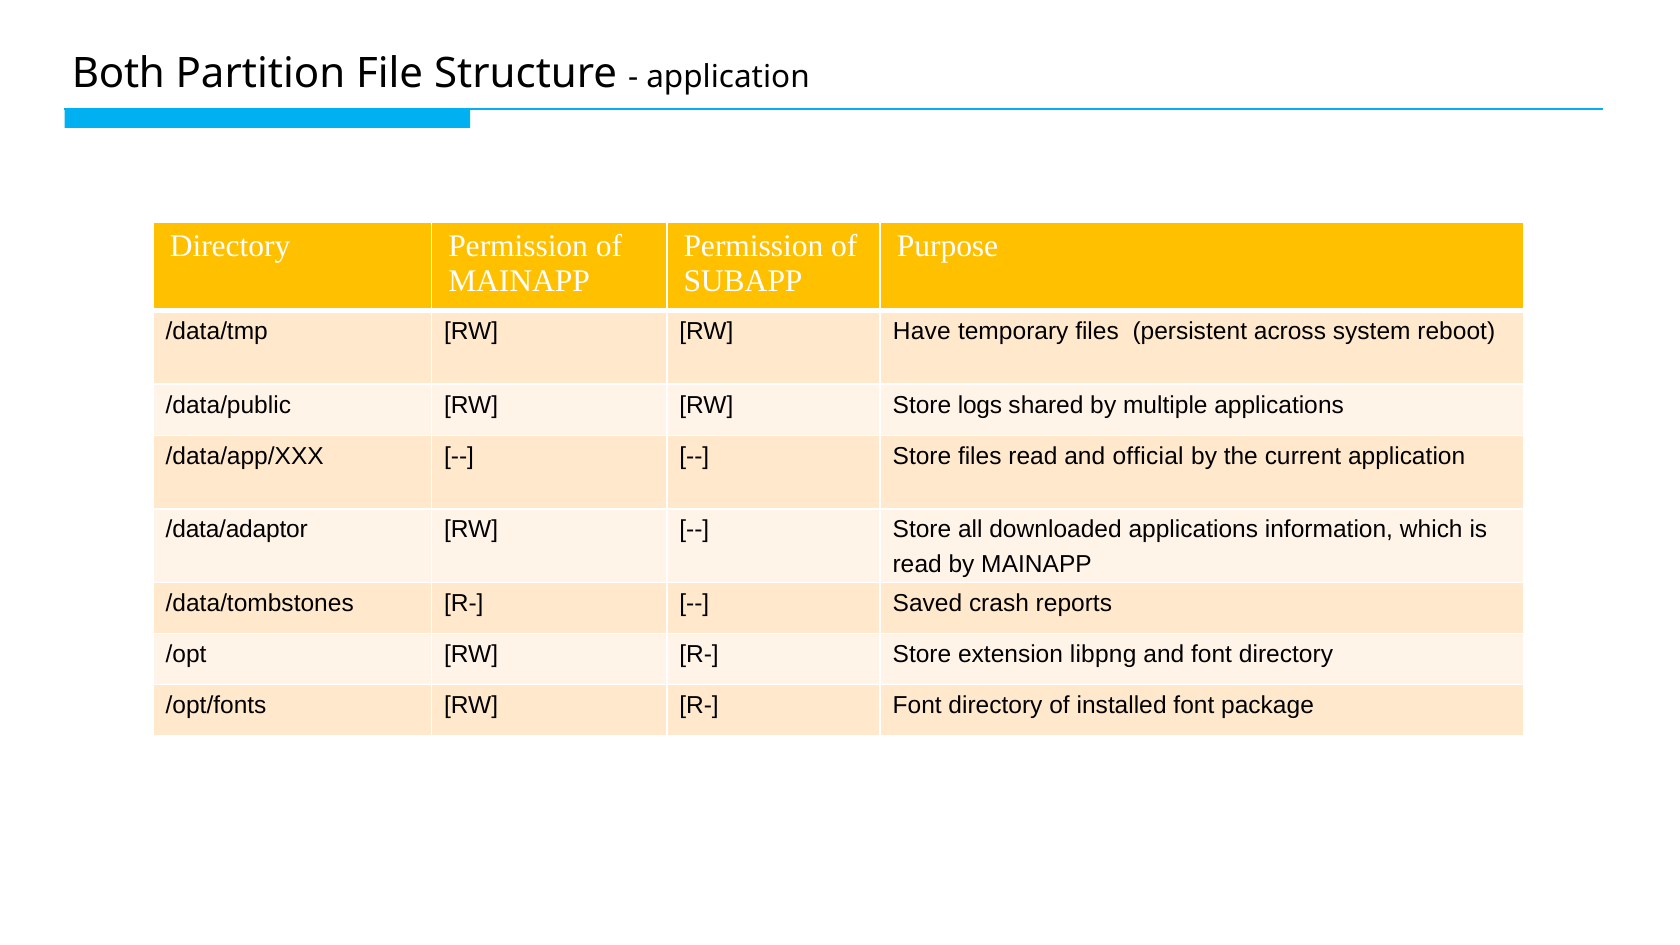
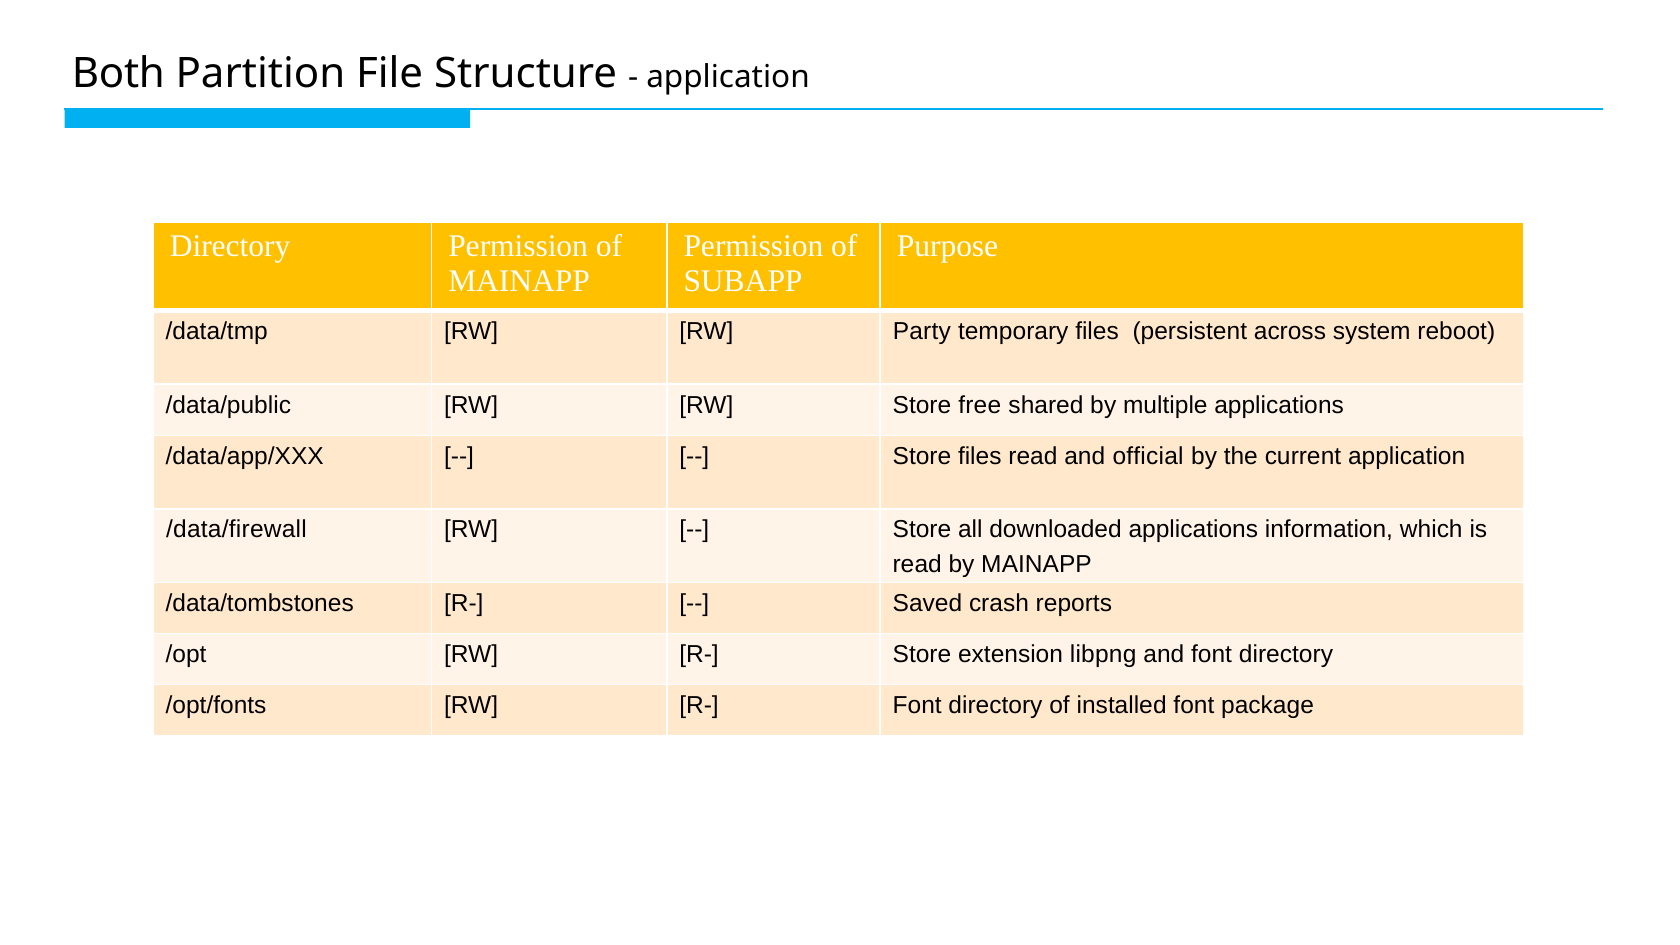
Have: Have -> Party
logs: logs -> free
/data/adaptor: /data/adaptor -> /data/firewall
